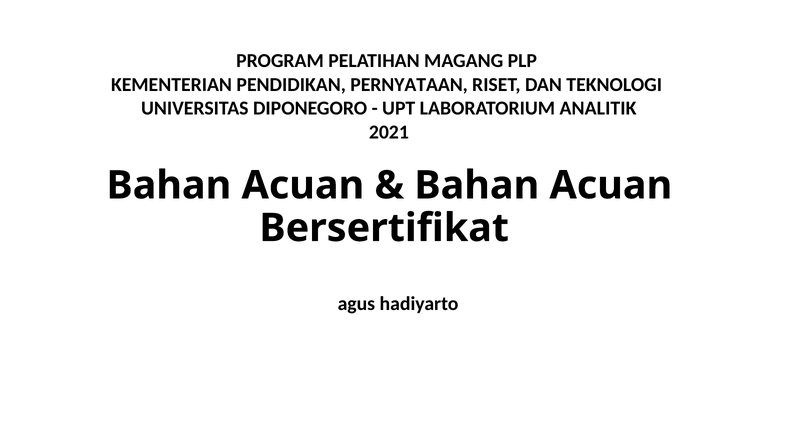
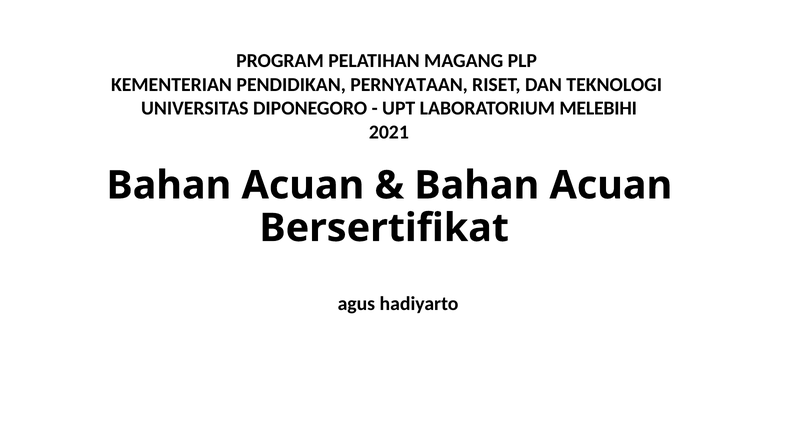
ANALITIK: ANALITIK -> MELEBIHI
